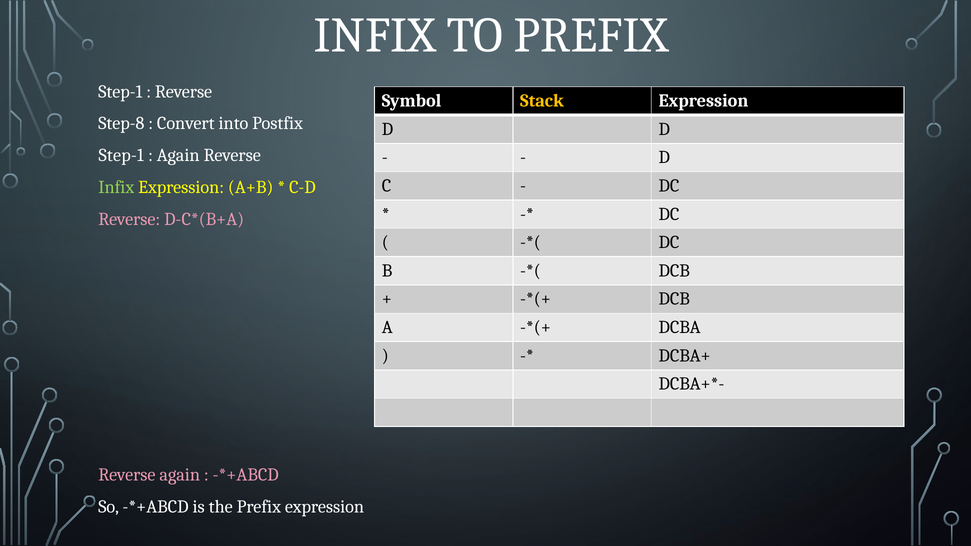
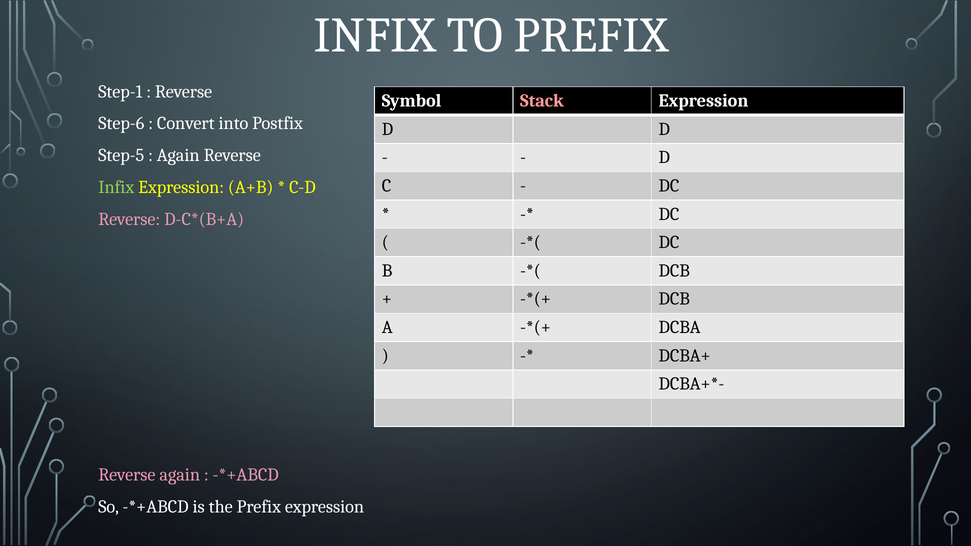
Stack colour: yellow -> pink
Step-8: Step-8 -> Step-6
Step-1 at (121, 155): Step-1 -> Step-5
